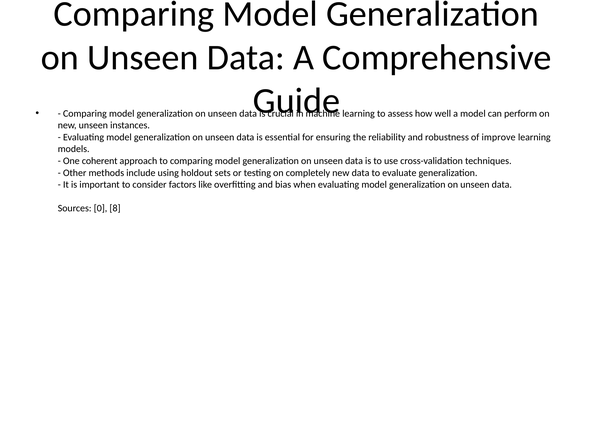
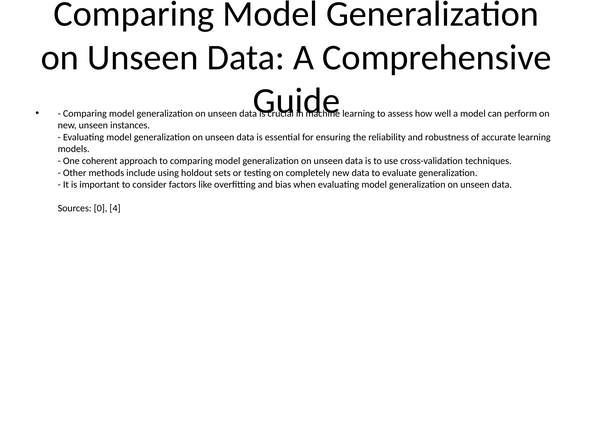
improve: improve -> accurate
8: 8 -> 4
